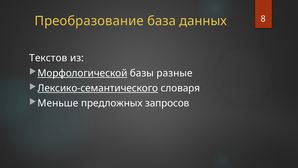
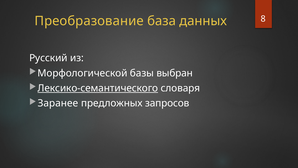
Текстов: Текстов -> Русский
Морфологической underline: present -> none
разные: разные -> выбран
Меньше: Меньше -> Заранее
